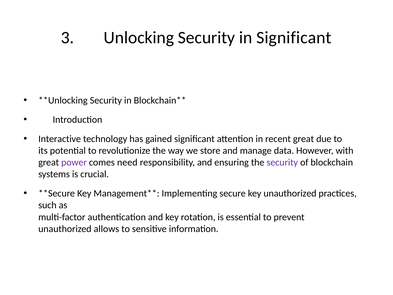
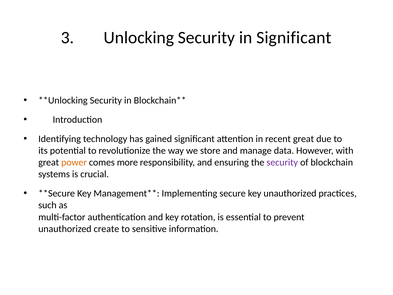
Interactive: Interactive -> Identifying
power colour: purple -> orange
need: need -> more
allows: allows -> create
